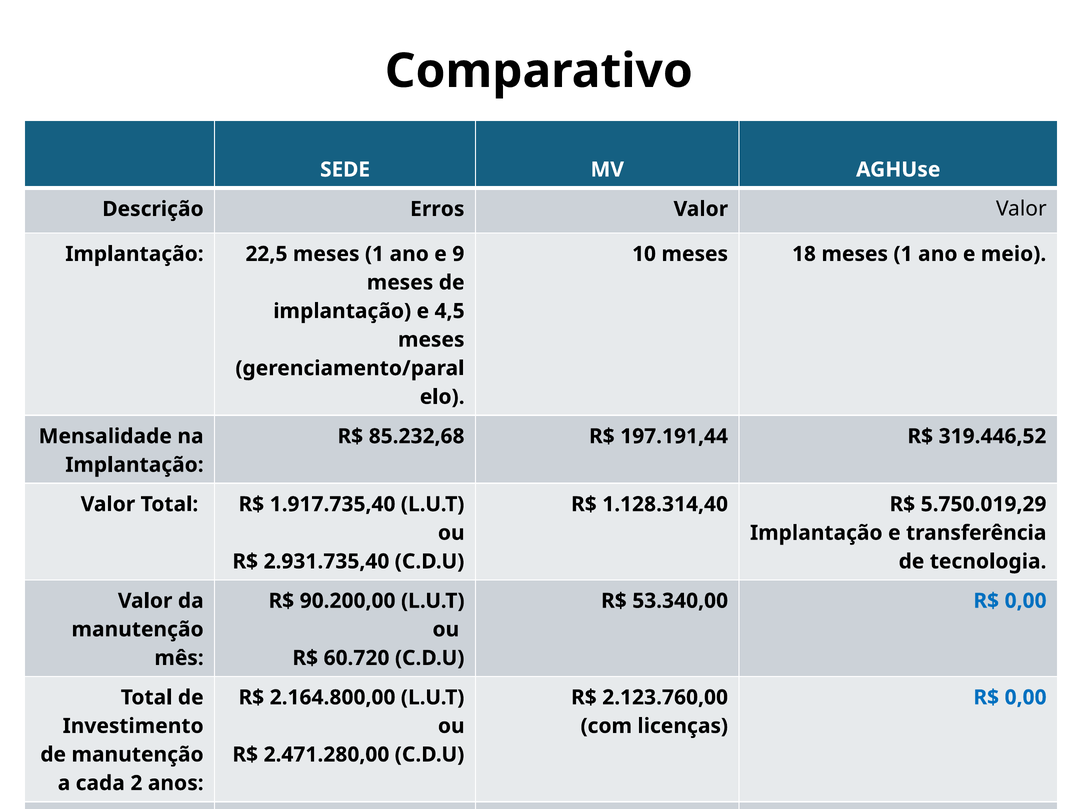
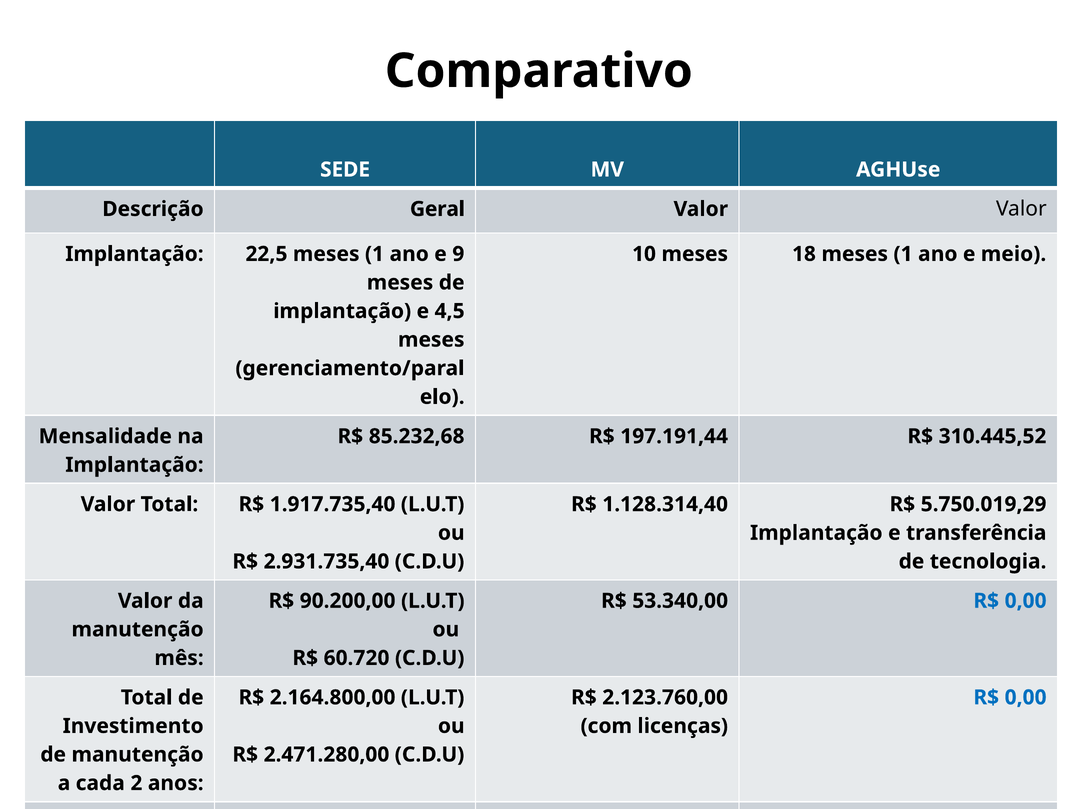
Erros: Erros -> Geral
319.446,52: 319.446,52 -> 310.445,52
